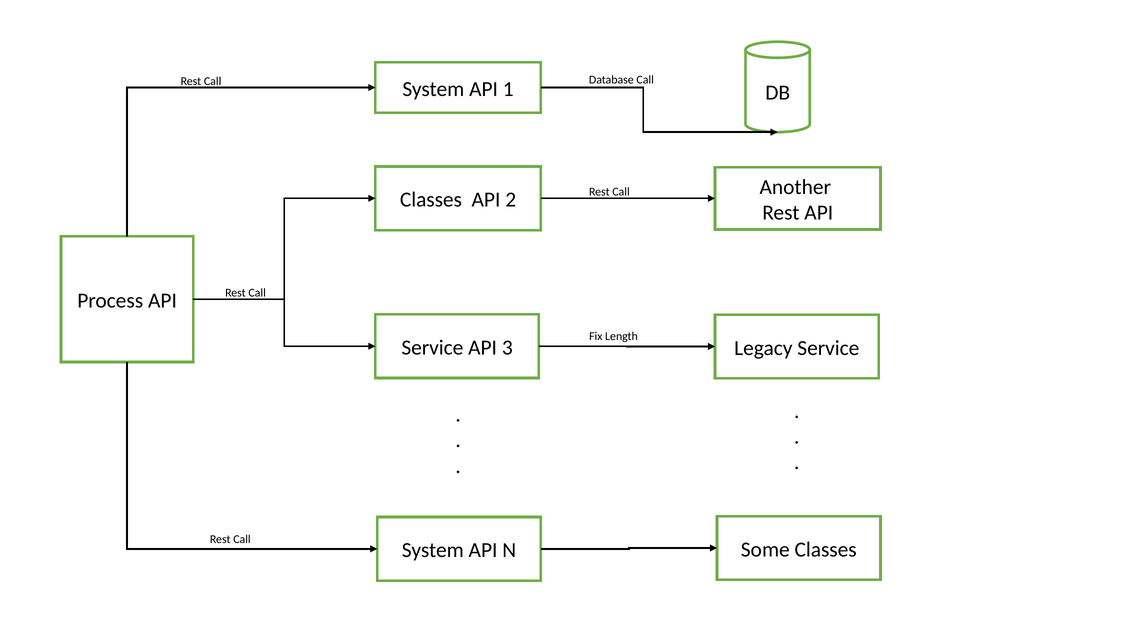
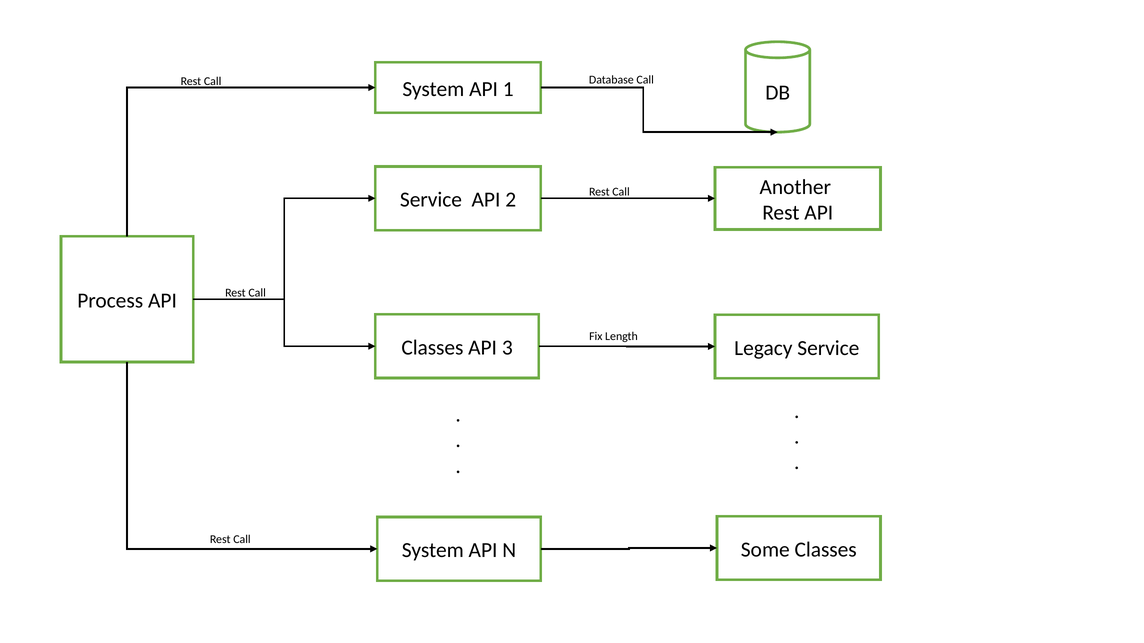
Classes at (431, 200): Classes -> Service
Service at (432, 348): Service -> Classes
